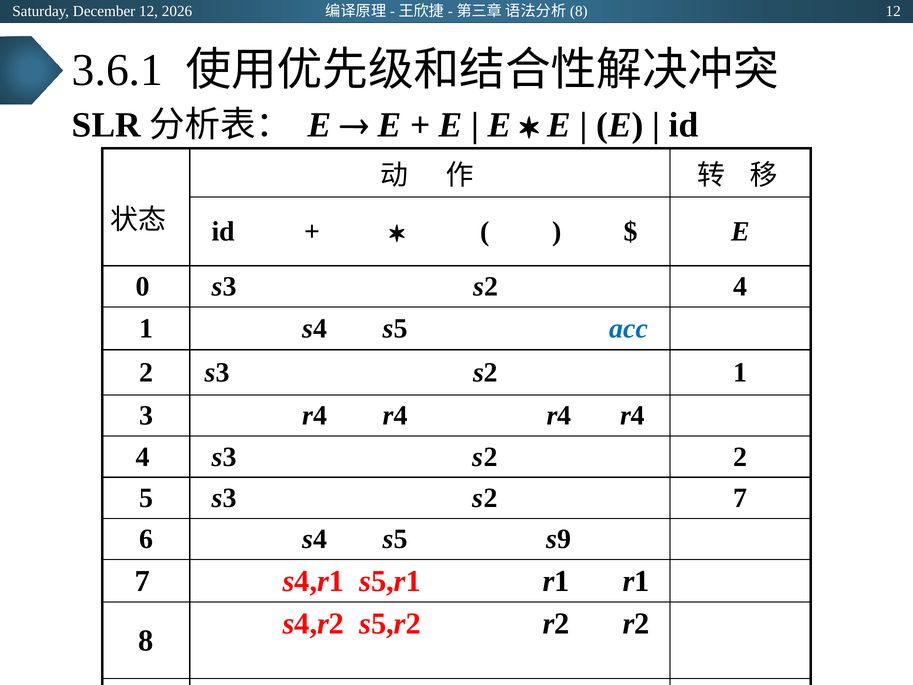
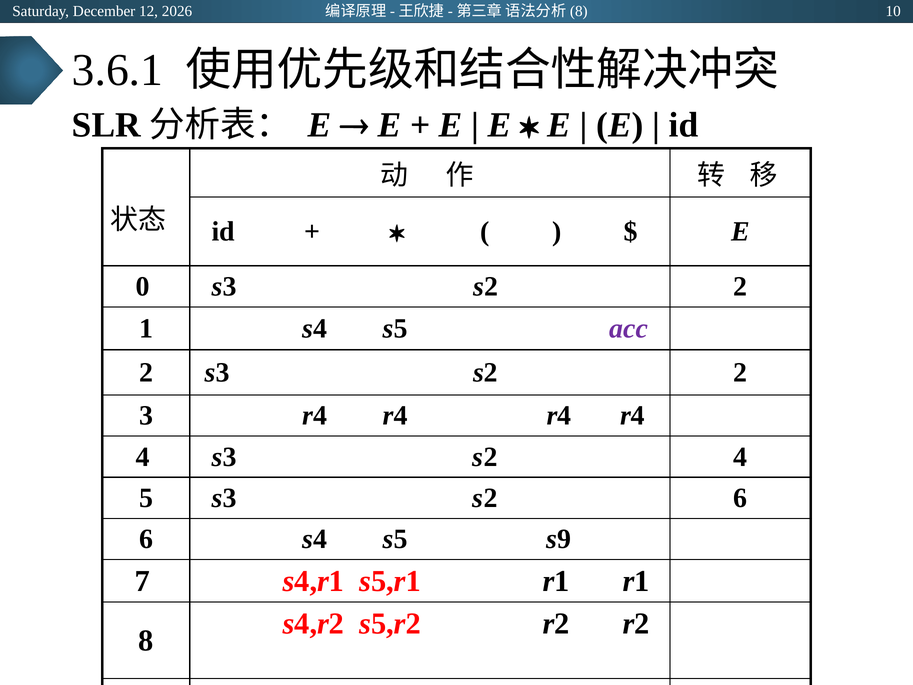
12 at (893, 11): 12 -> 10
0 s3 s2 4: 4 -> 2
acc colour: blue -> purple
2 s3 s2 1: 1 -> 2
s2 2: 2 -> 4
s2 7: 7 -> 6
